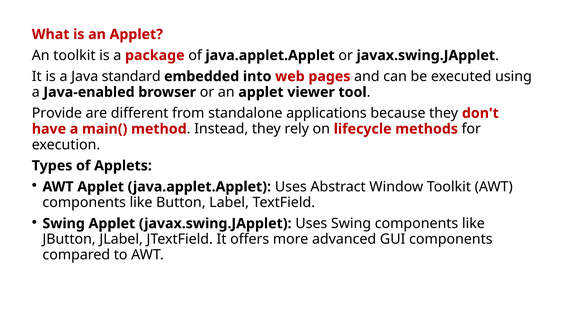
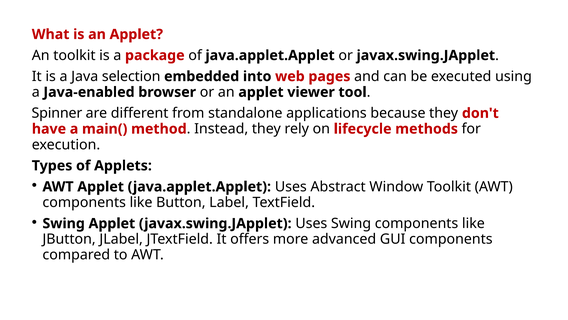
standard: standard -> selection
Provide: Provide -> Spinner
